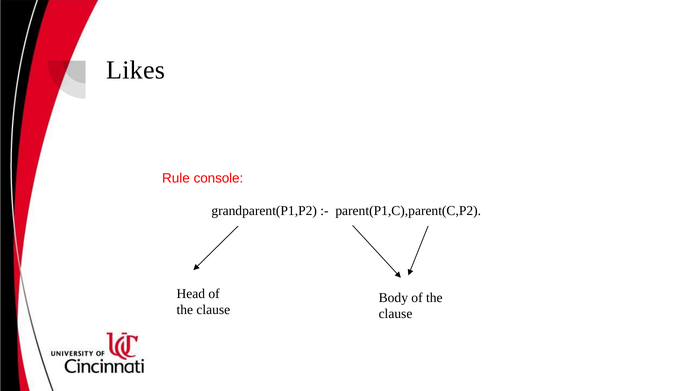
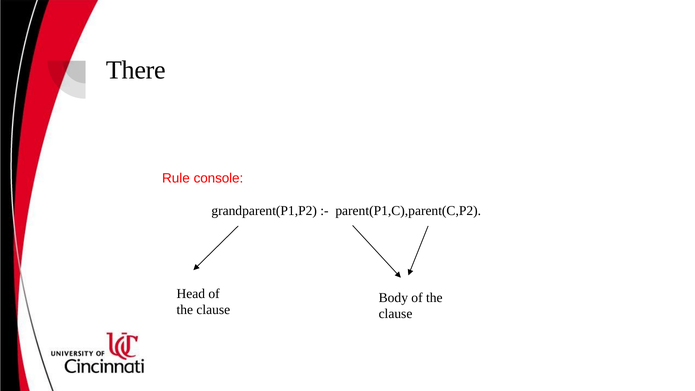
Likes: Likes -> There
